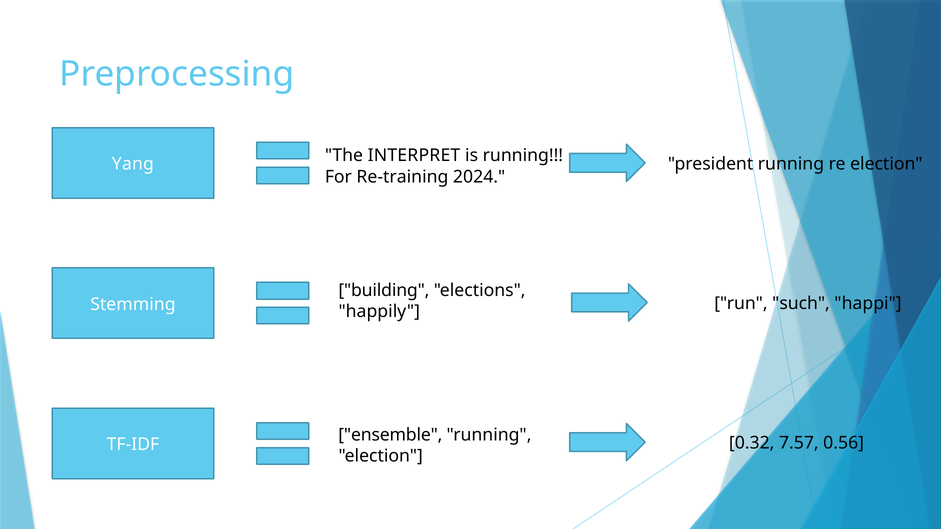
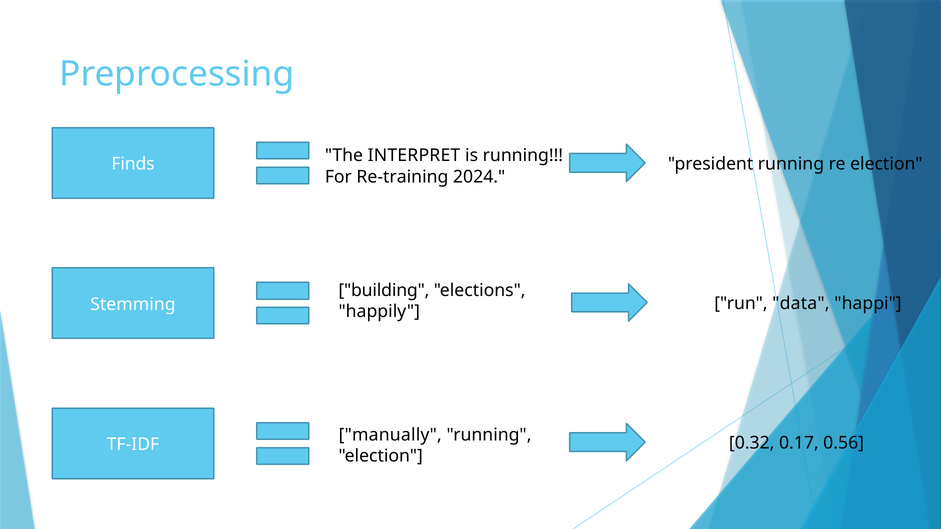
Yang: Yang -> Finds
such: such -> data
ensemble: ensemble -> manually
7.57: 7.57 -> 0.17
